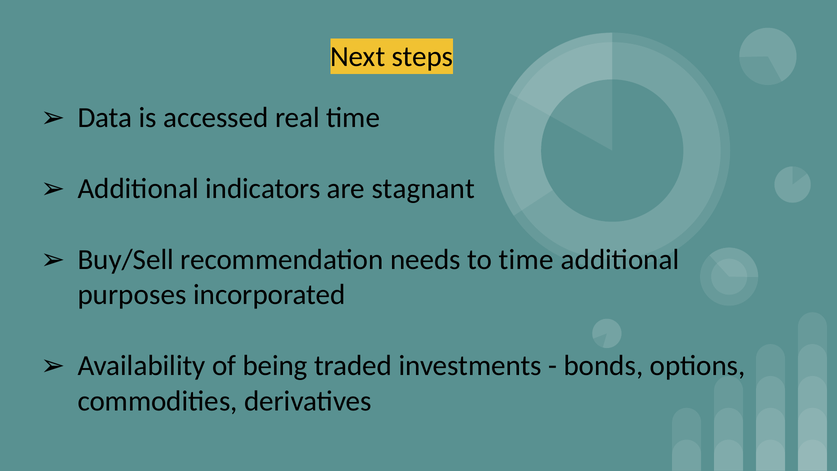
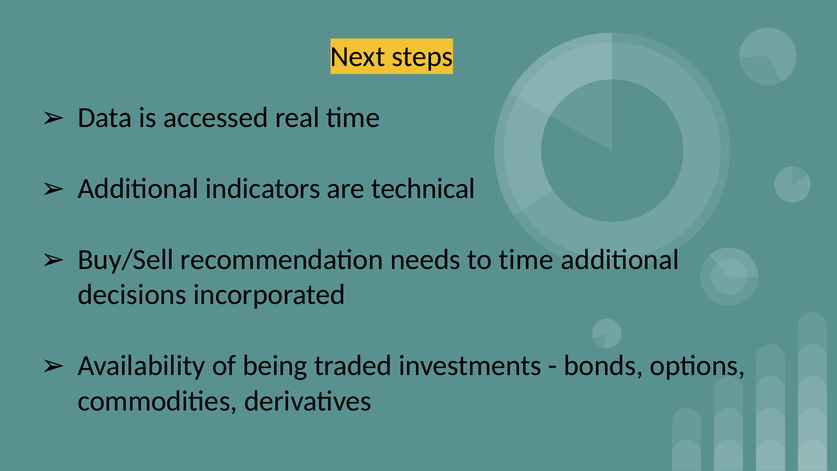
stagnant: stagnant -> technical
purposes: purposes -> decisions
